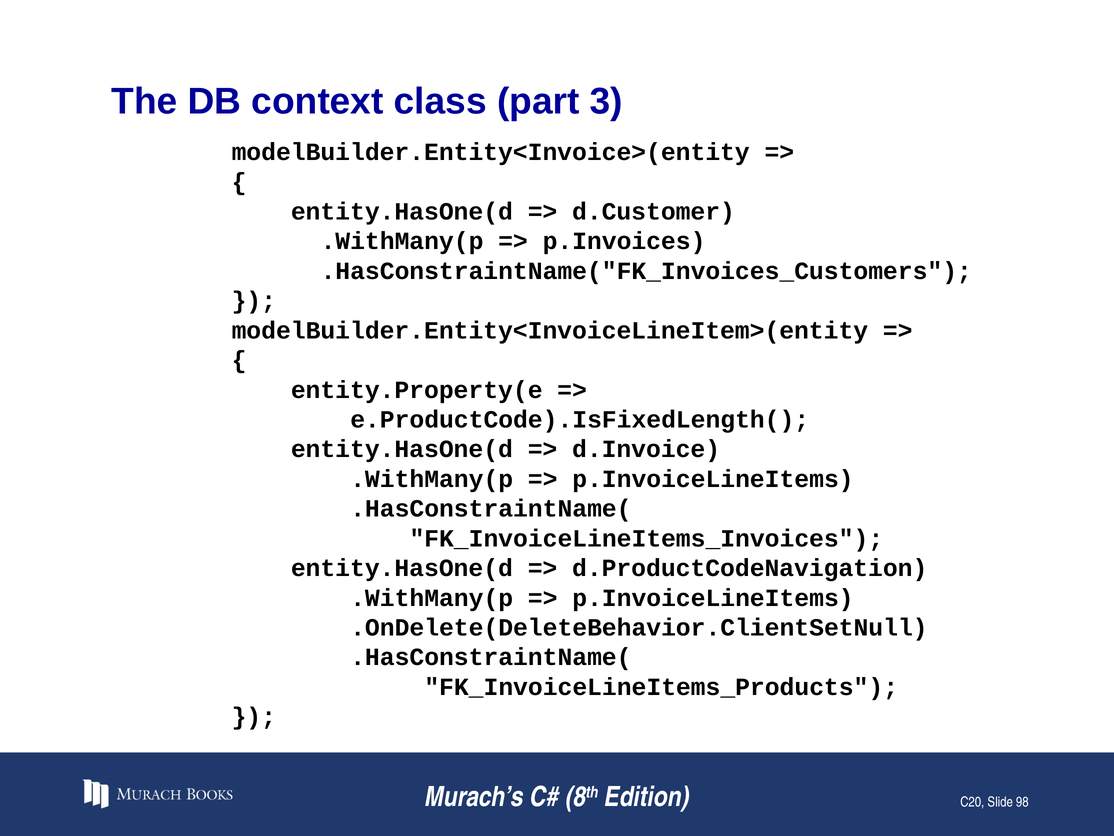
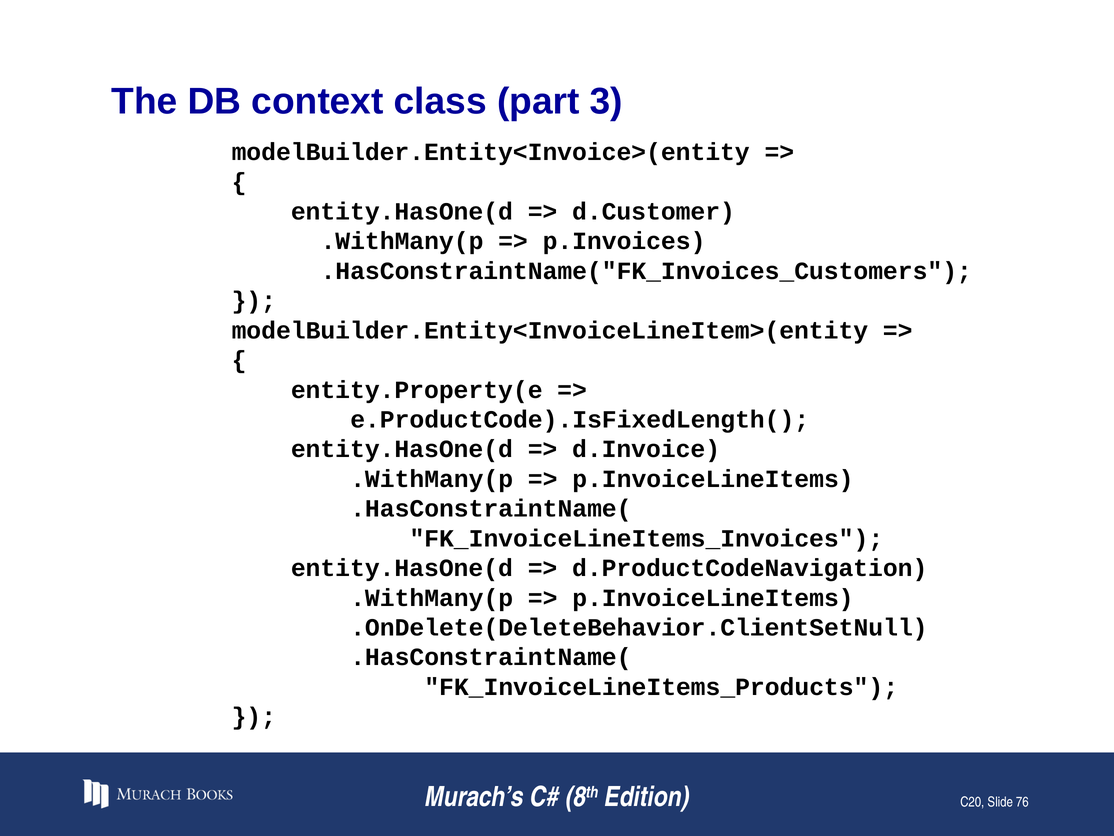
98: 98 -> 76
